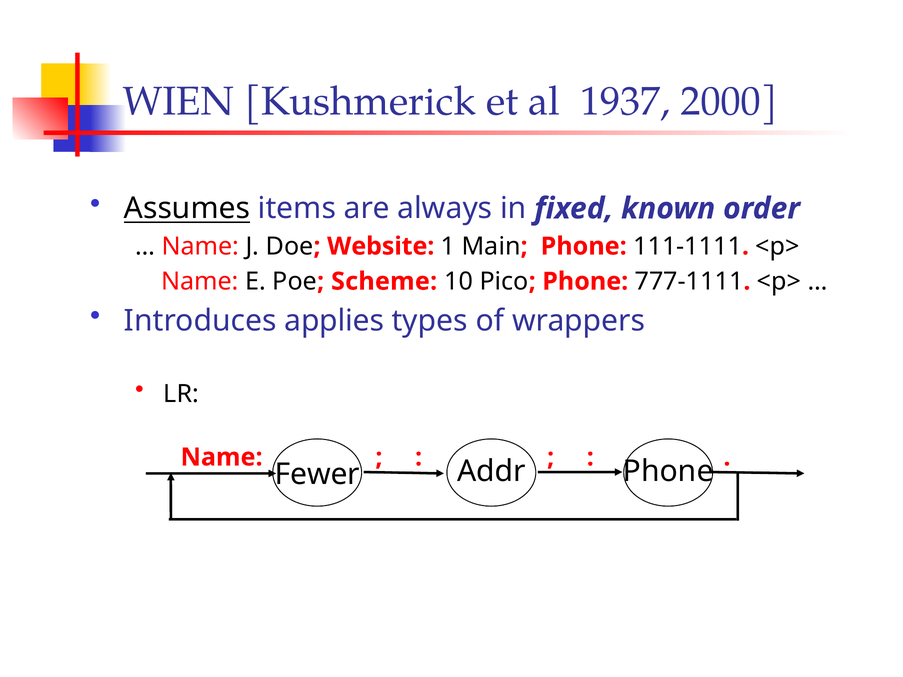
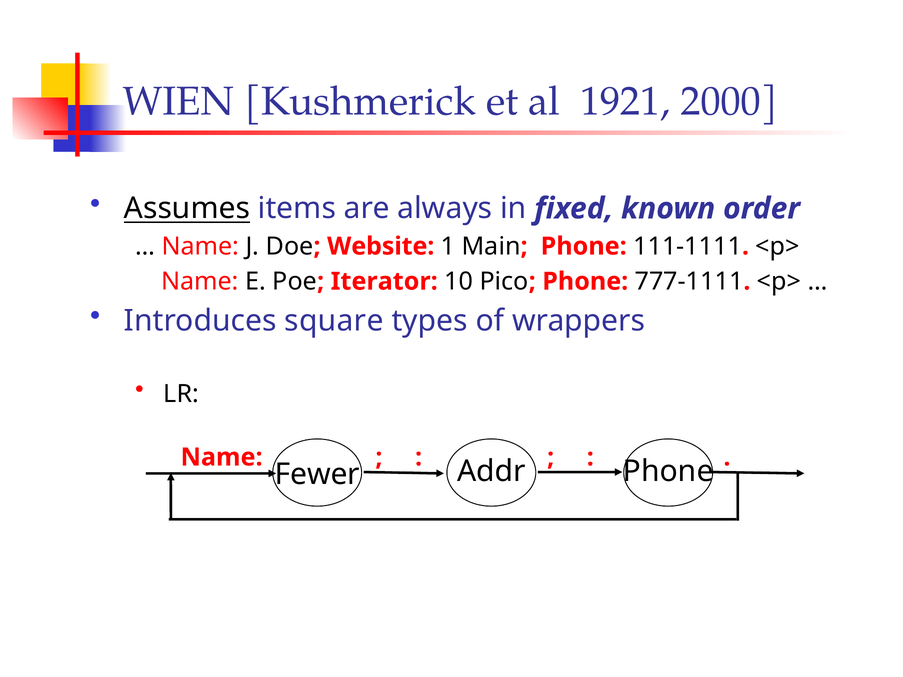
1937: 1937 -> 1921
Scheme: Scheme -> Iterator
applies: applies -> square
